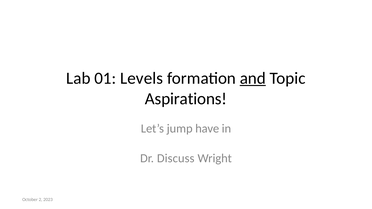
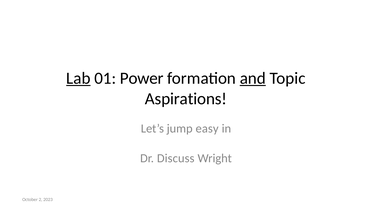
Lab underline: none -> present
Levels: Levels -> Power
have: have -> easy
